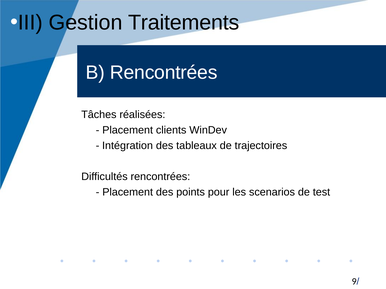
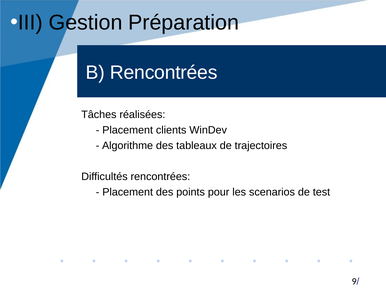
Traitements: Traitements -> Préparation
Intégration: Intégration -> Algorithme
